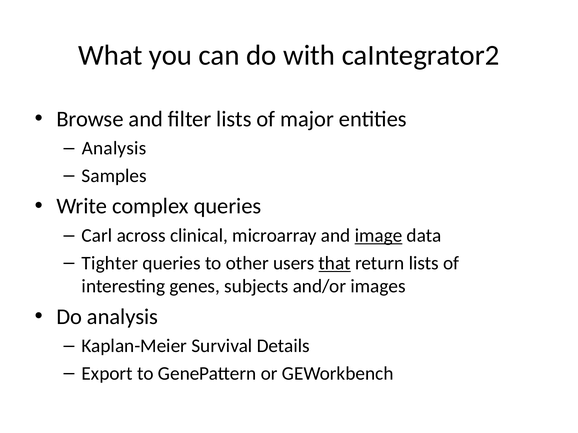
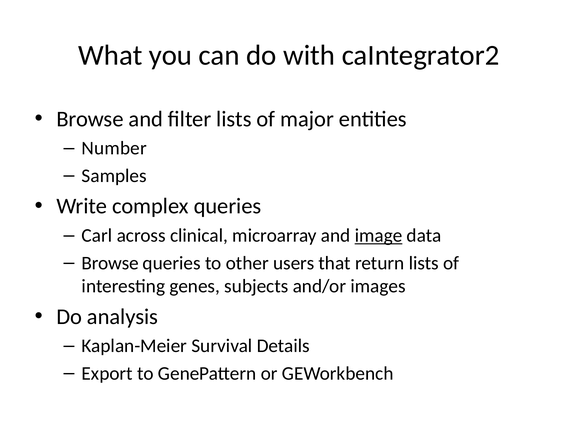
Analysis at (114, 148): Analysis -> Number
Tighter at (110, 263): Tighter -> Browse
that underline: present -> none
